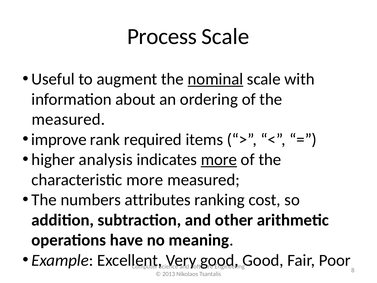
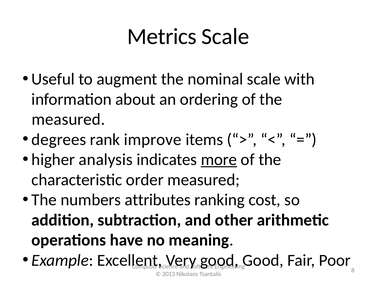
Process: Process -> Metrics
nominal underline: present -> none
improve: improve -> degrees
required: required -> improve
characteristic more: more -> order
